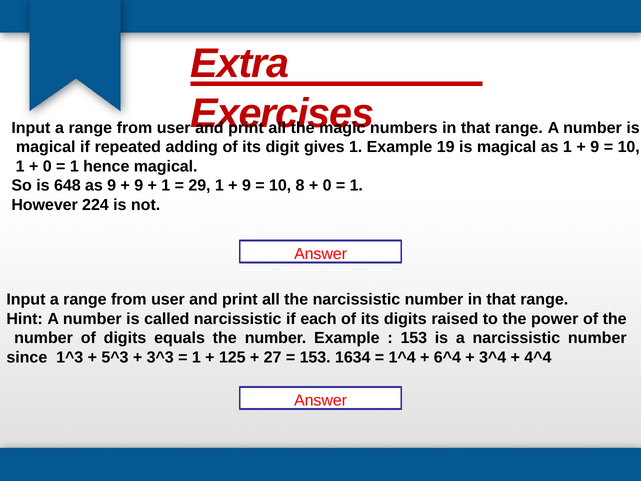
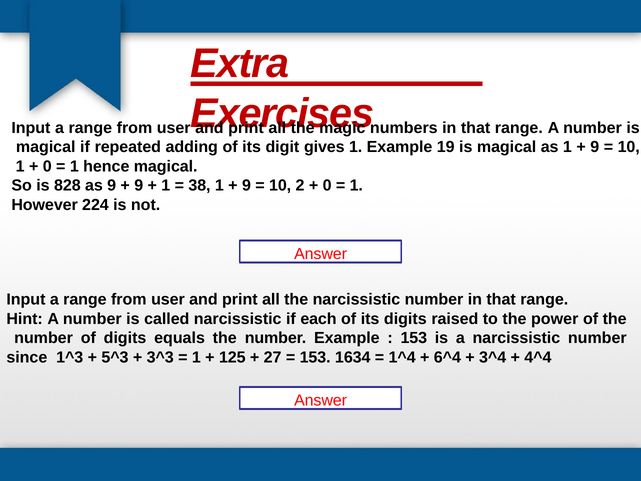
648: 648 -> 828
29: 29 -> 38
8: 8 -> 2
